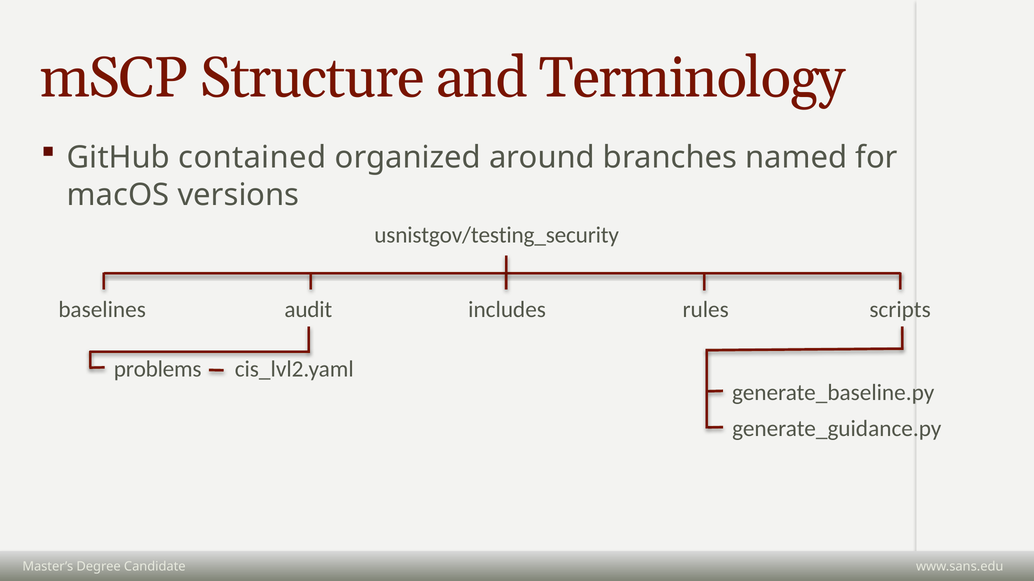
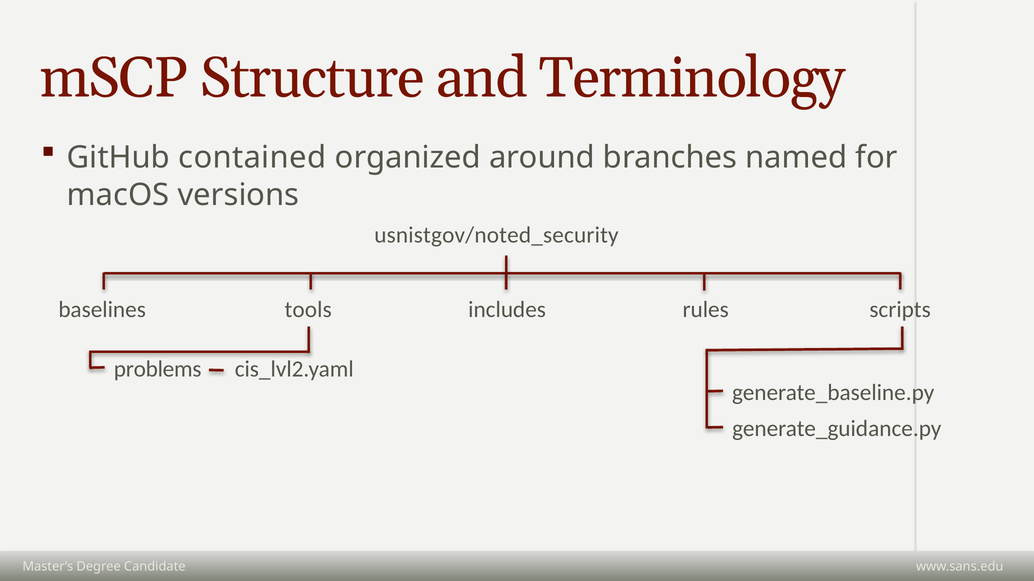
usnistgov/testing_security: usnistgov/testing_security -> usnistgov/noted_security
audit: audit -> tools
